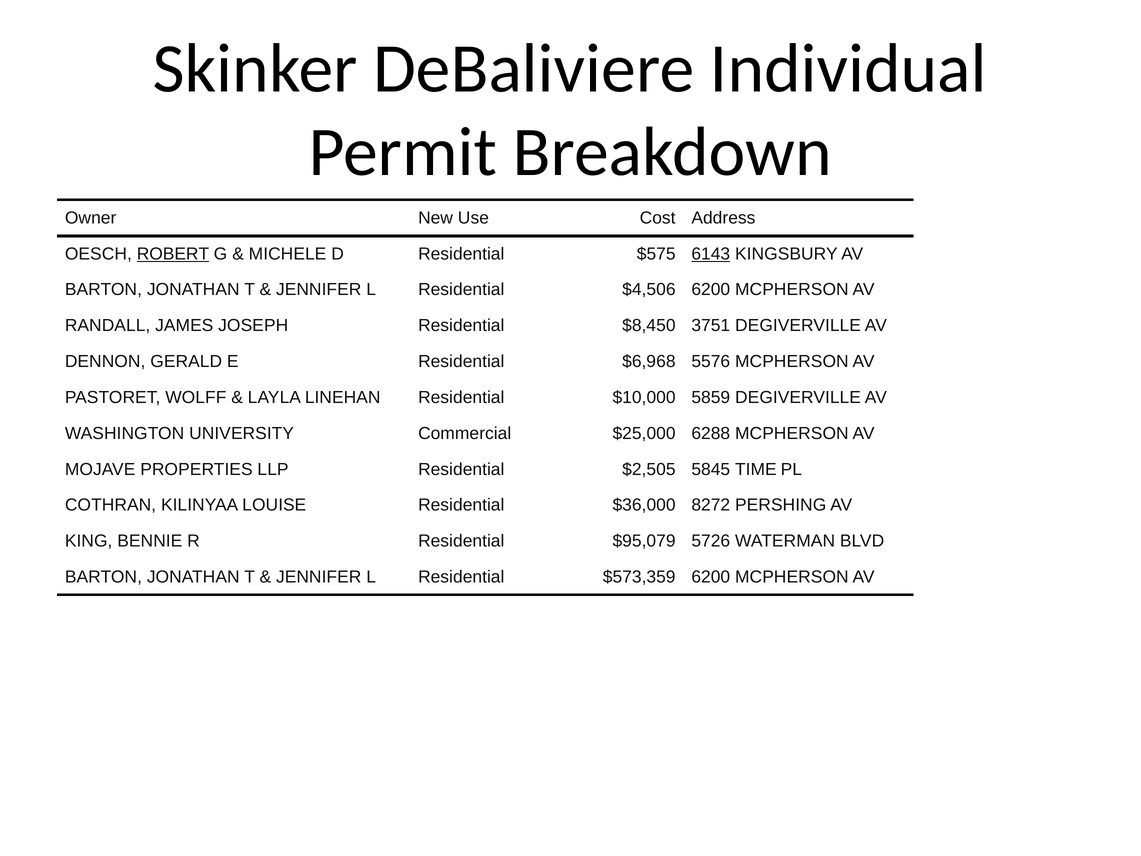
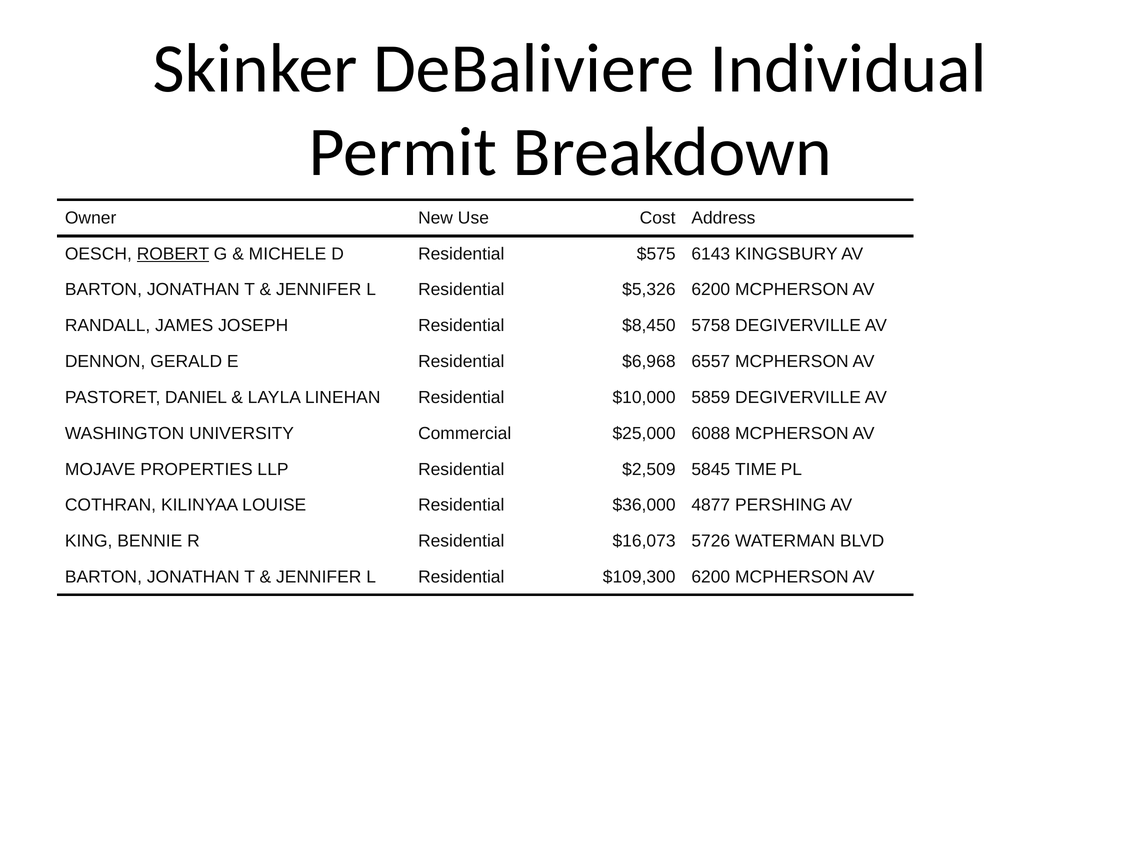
6143 underline: present -> none
$4,506: $4,506 -> $5,326
3751: 3751 -> 5758
5576: 5576 -> 6557
WOLFF: WOLFF -> DANIEL
6288: 6288 -> 6088
$2,505: $2,505 -> $2,509
8272: 8272 -> 4877
$95,079: $95,079 -> $16,073
$573,359: $573,359 -> $109,300
